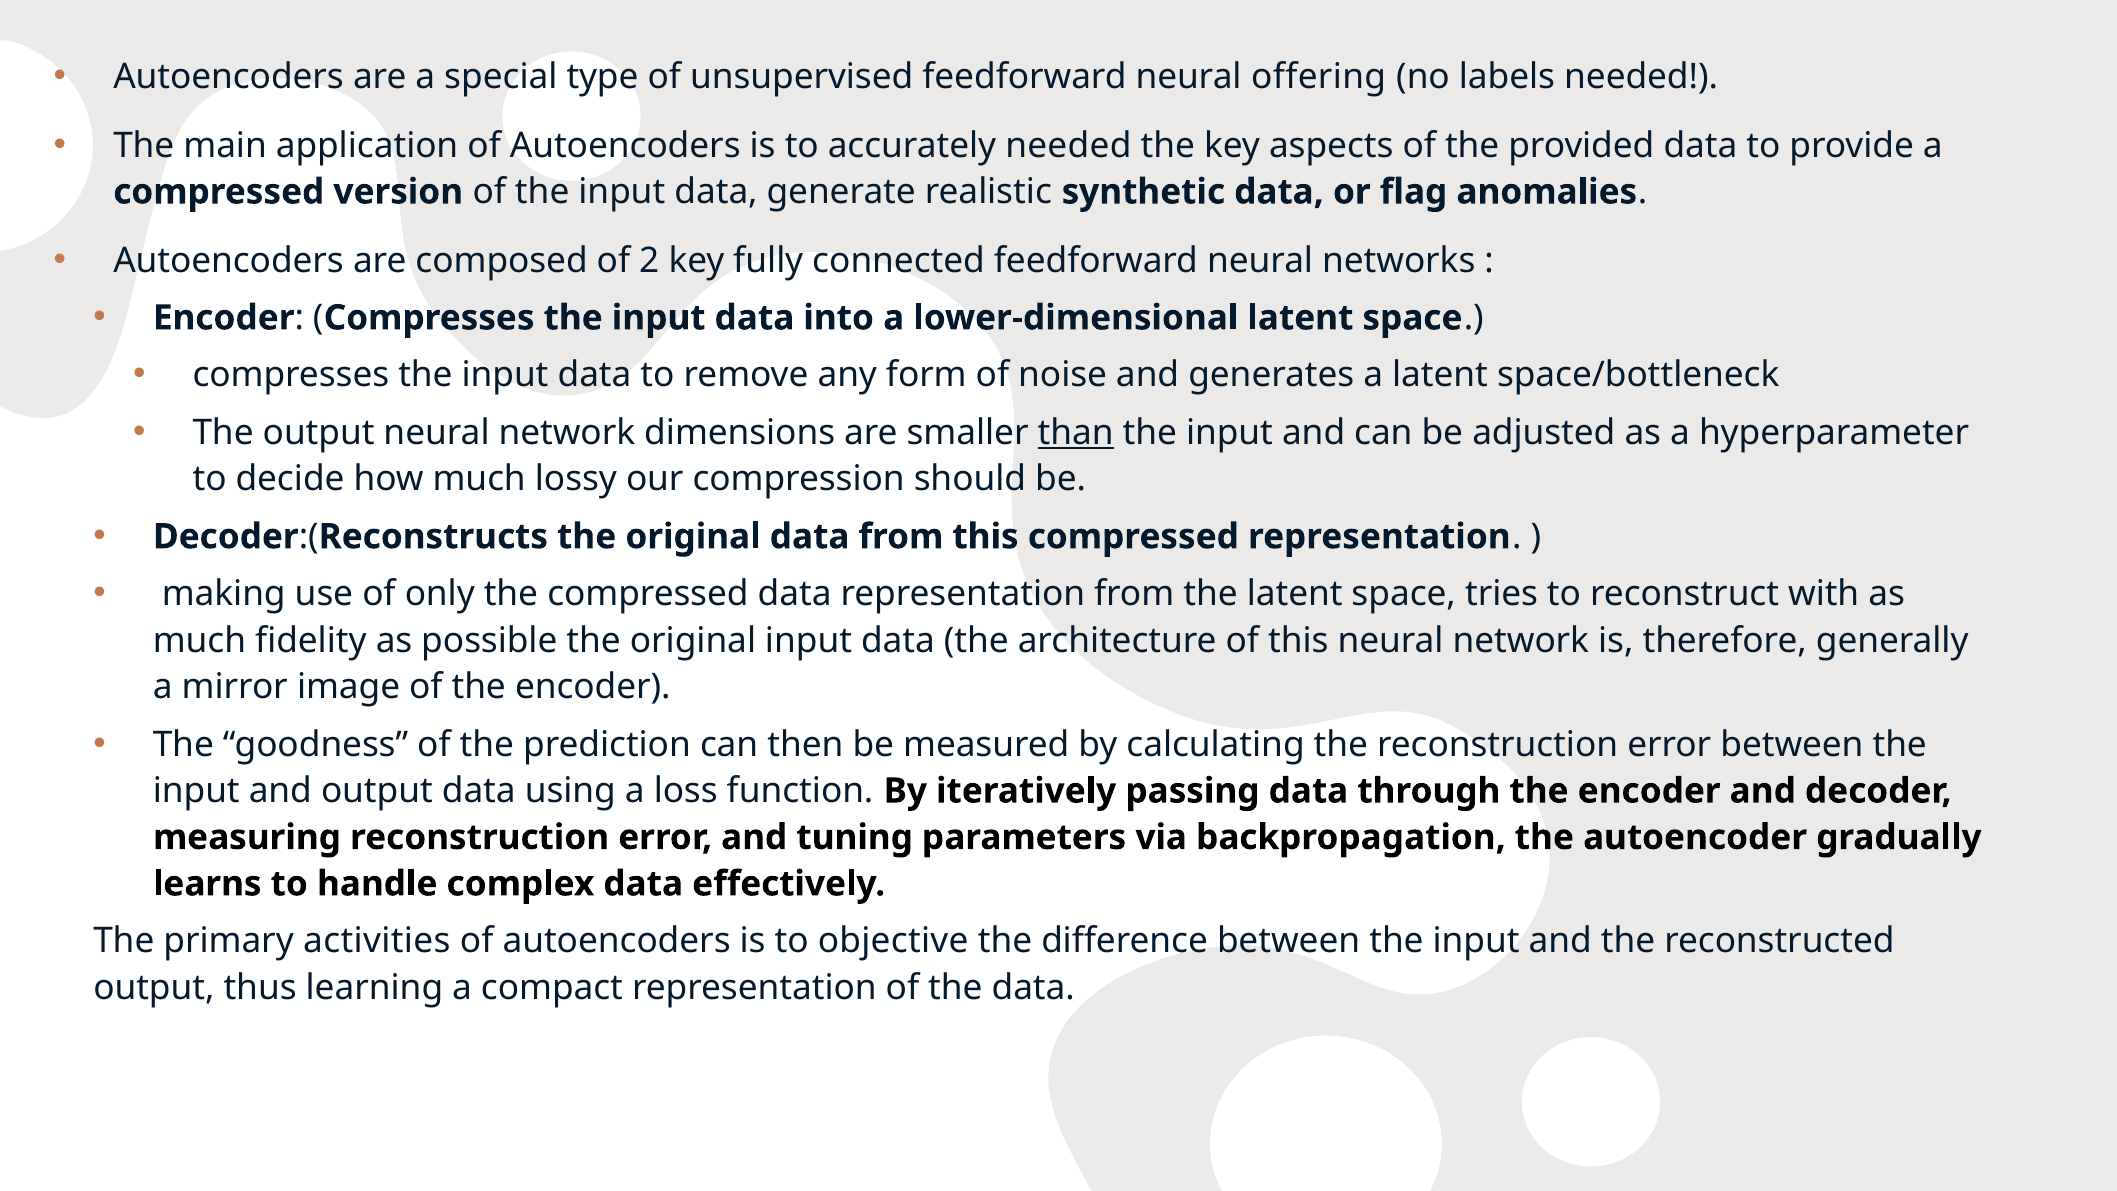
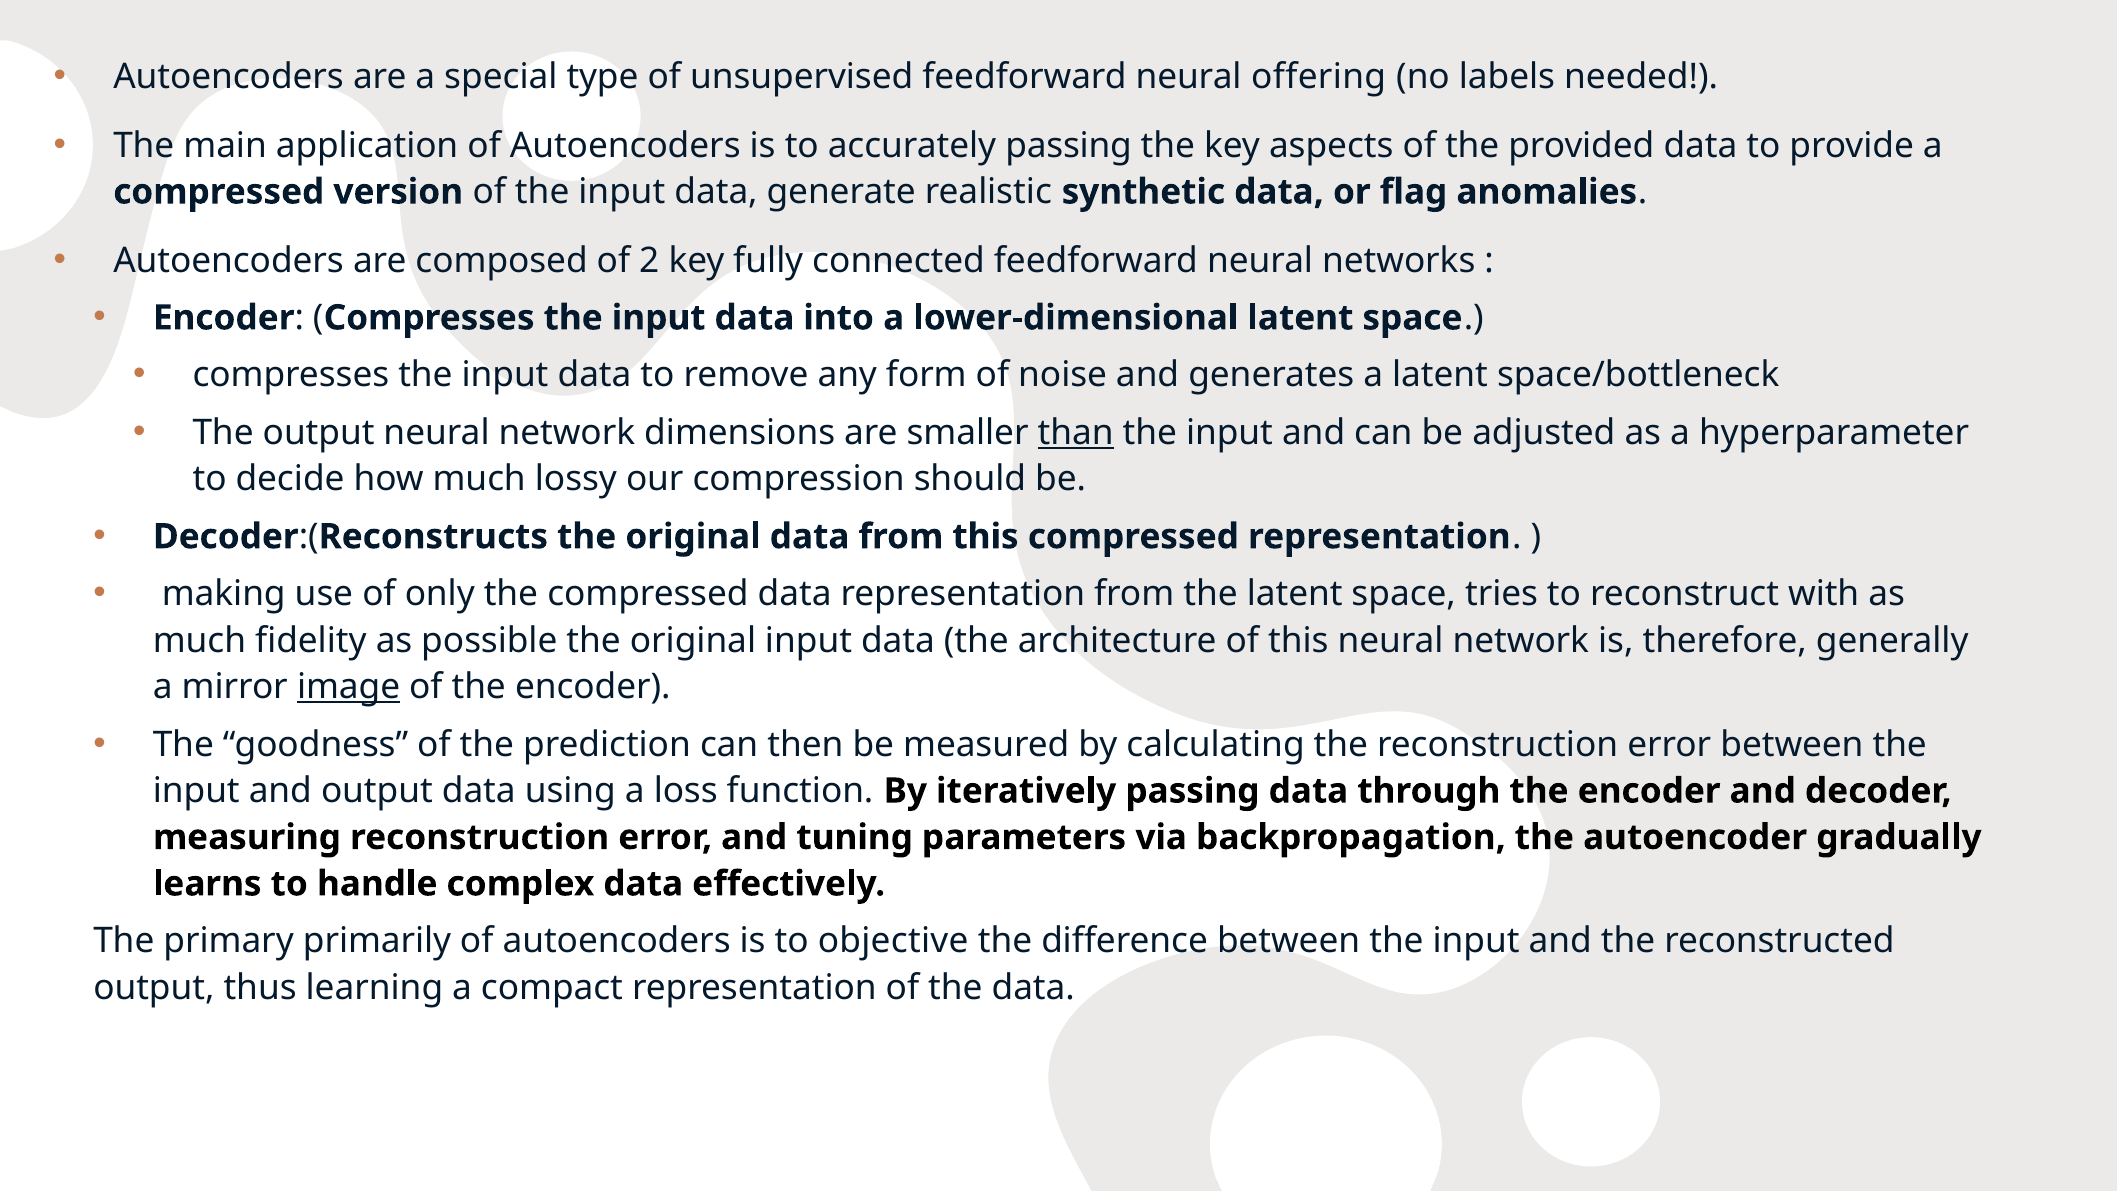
accurately needed: needed -> passing
image underline: none -> present
activities: activities -> primarily
